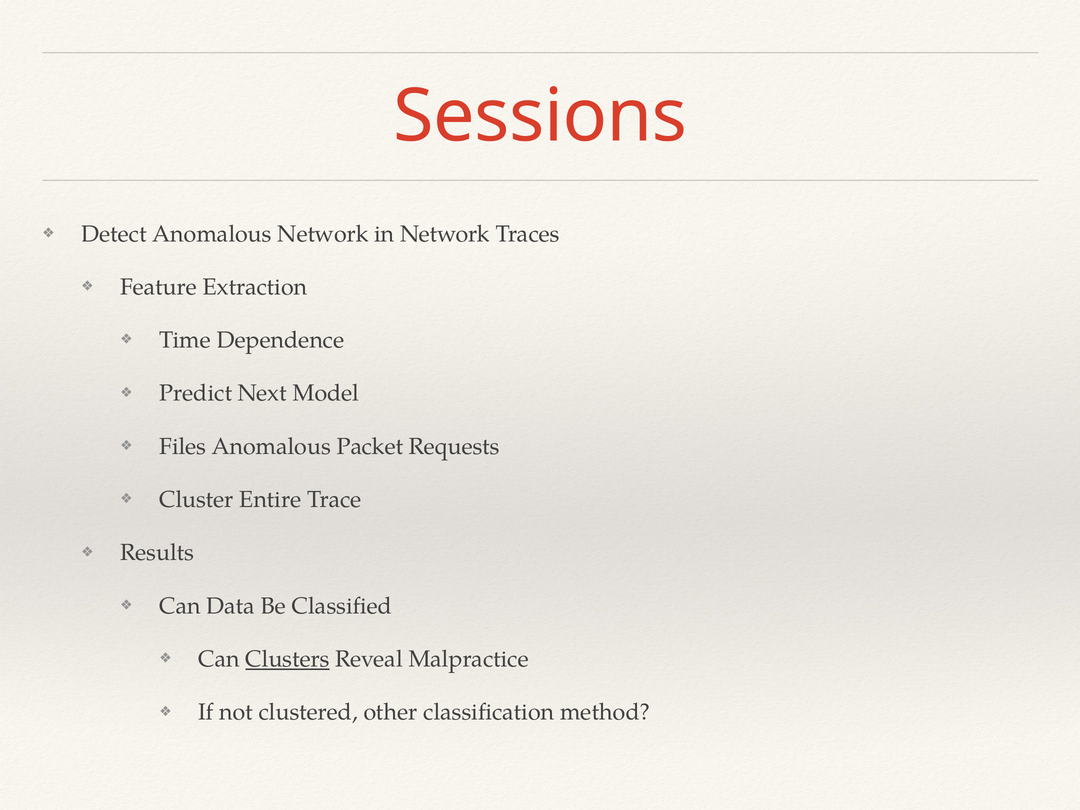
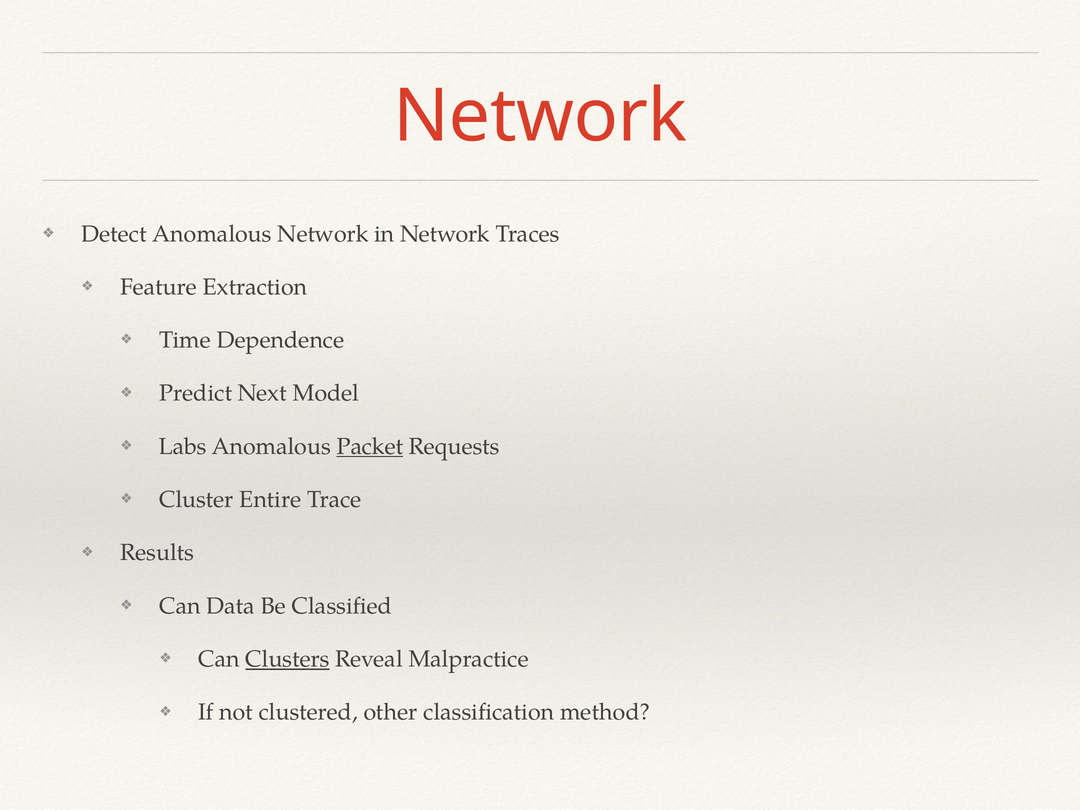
Sessions at (540, 117): Sessions -> Network
Files: Files -> Labs
Packet underline: none -> present
